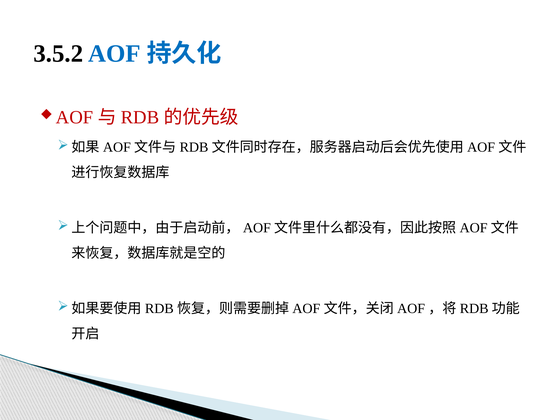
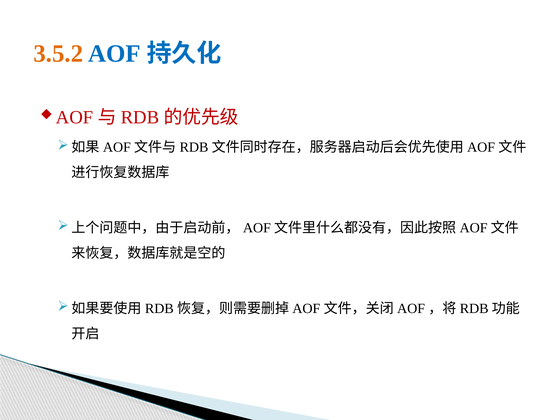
3.5.2 colour: black -> orange
